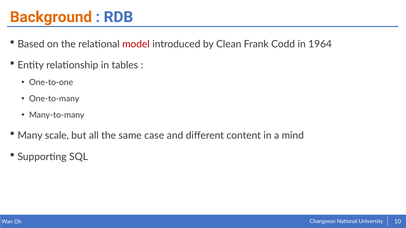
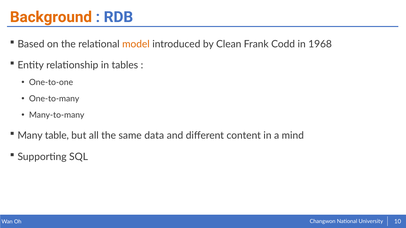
model colour: red -> orange
1964: 1964 -> 1968
scale: scale -> table
case: case -> data
